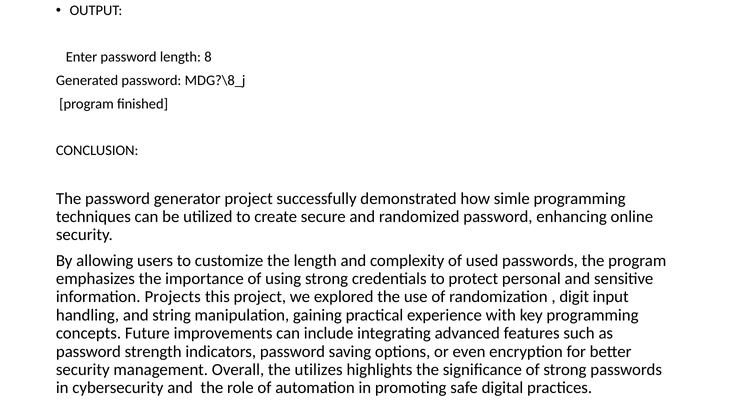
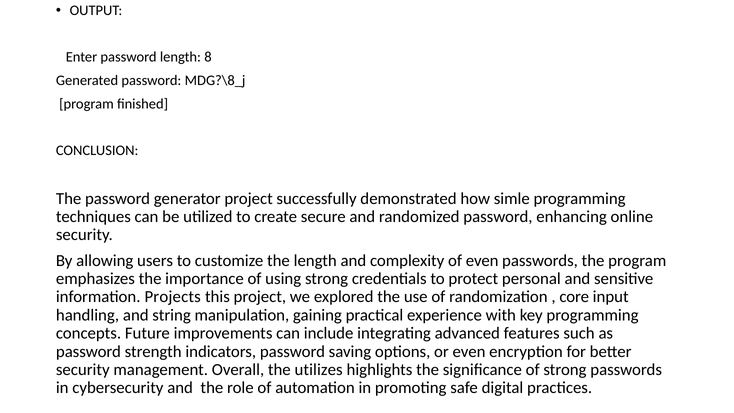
of used: used -> even
digit: digit -> core
